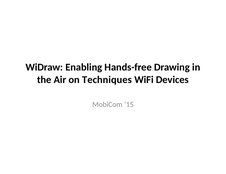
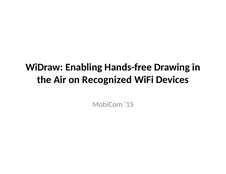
Techniques: Techniques -> Recognized
